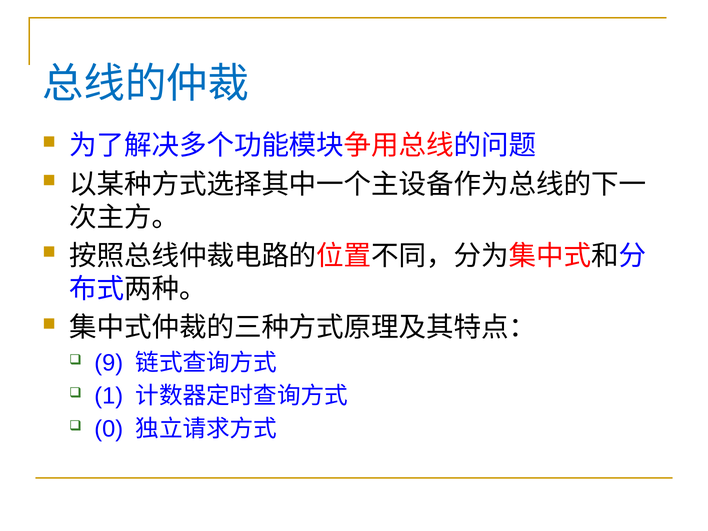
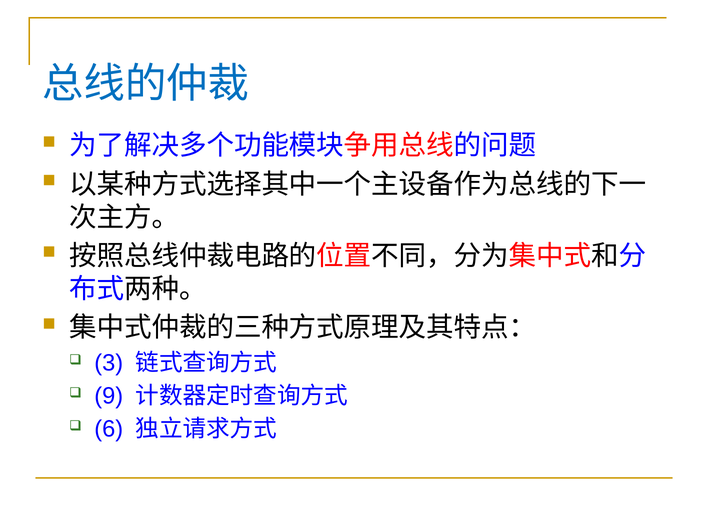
9: 9 -> 3
1: 1 -> 9
0: 0 -> 6
